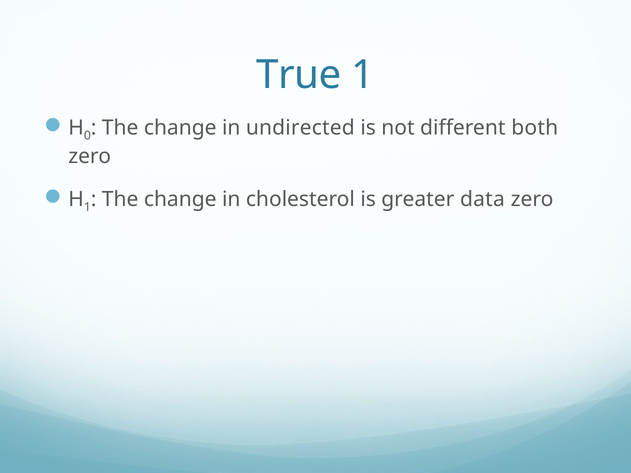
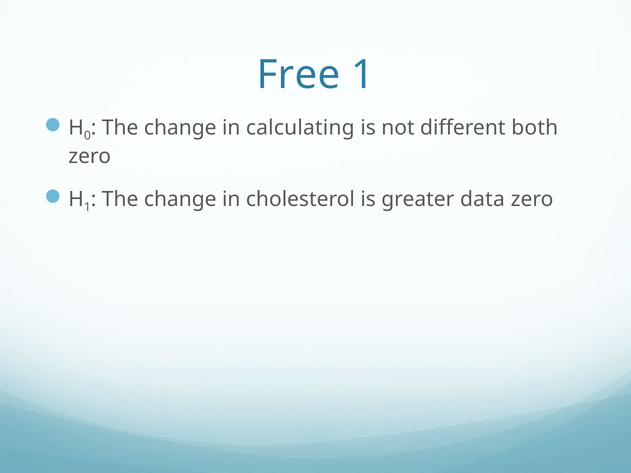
True: True -> Free
undirected: undirected -> calculating
